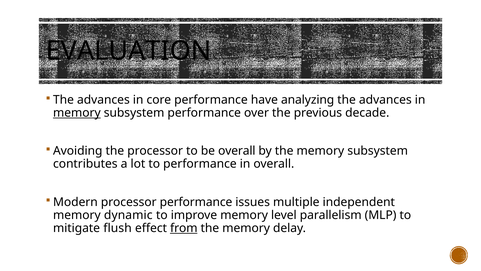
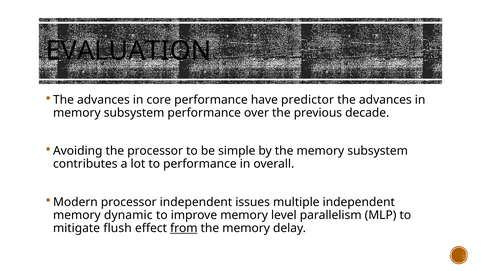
analyzing: analyzing -> predictor
memory at (77, 113) underline: present -> none
be overall: overall -> simple
processor performance: performance -> independent
